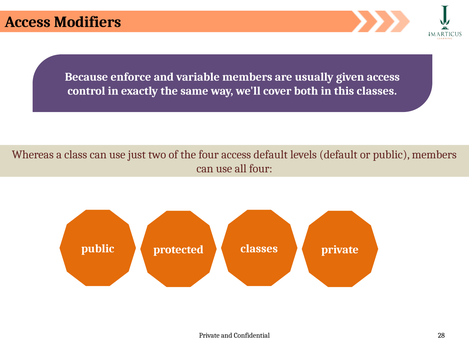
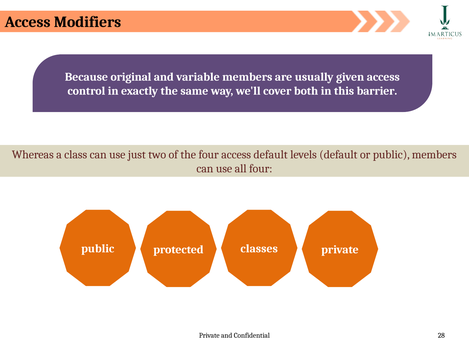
enforce: enforce -> original
this classes: classes -> barrier
